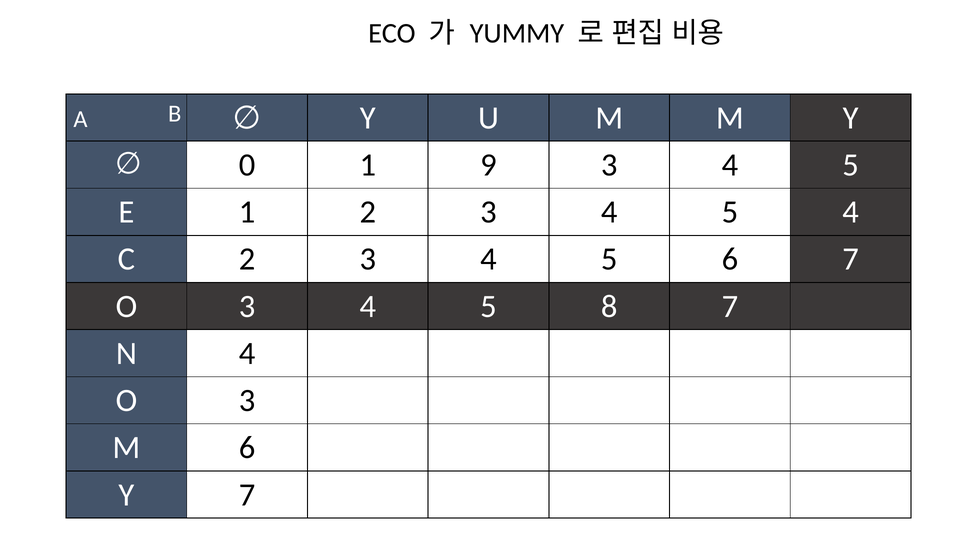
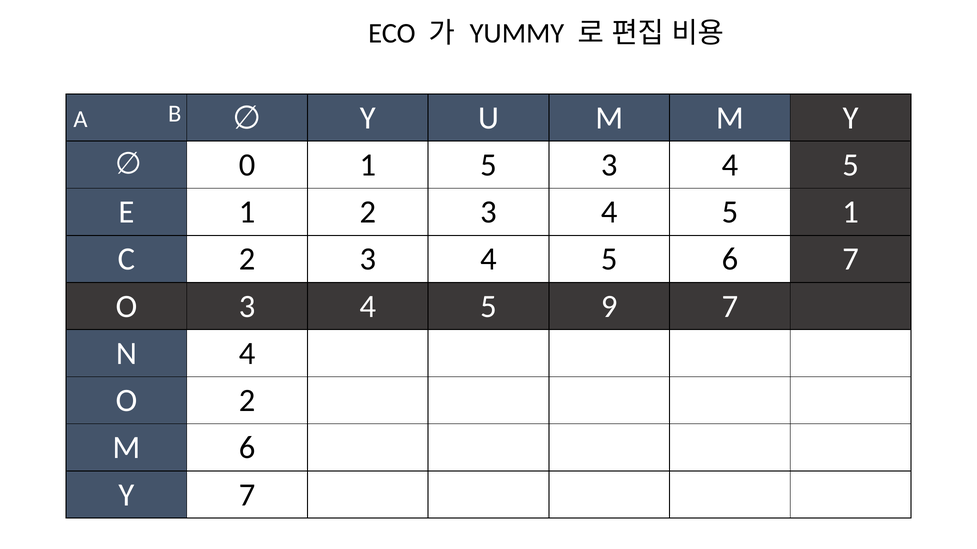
1 9: 9 -> 5
5 4: 4 -> 1
8: 8 -> 9
3 at (247, 401): 3 -> 2
